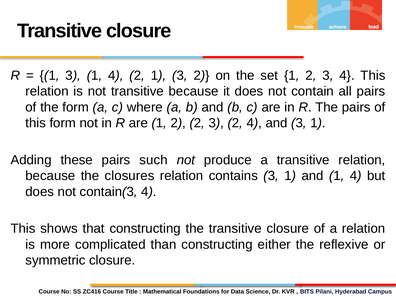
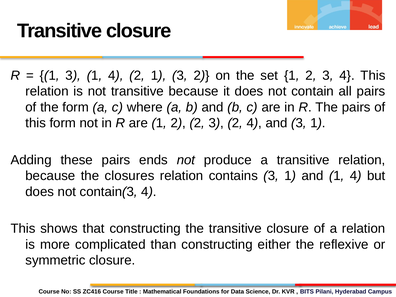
such: such -> ends
